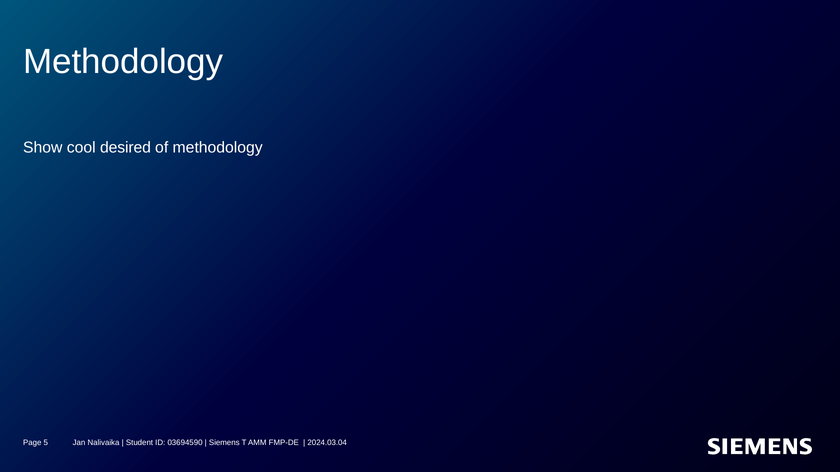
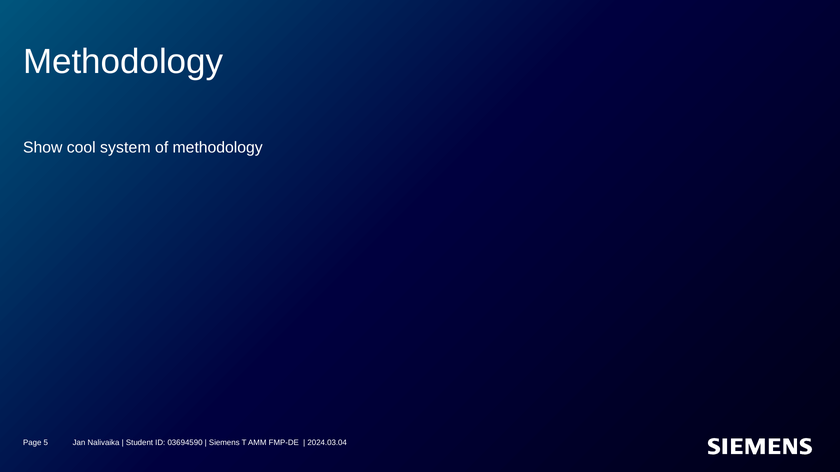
desired: desired -> system
